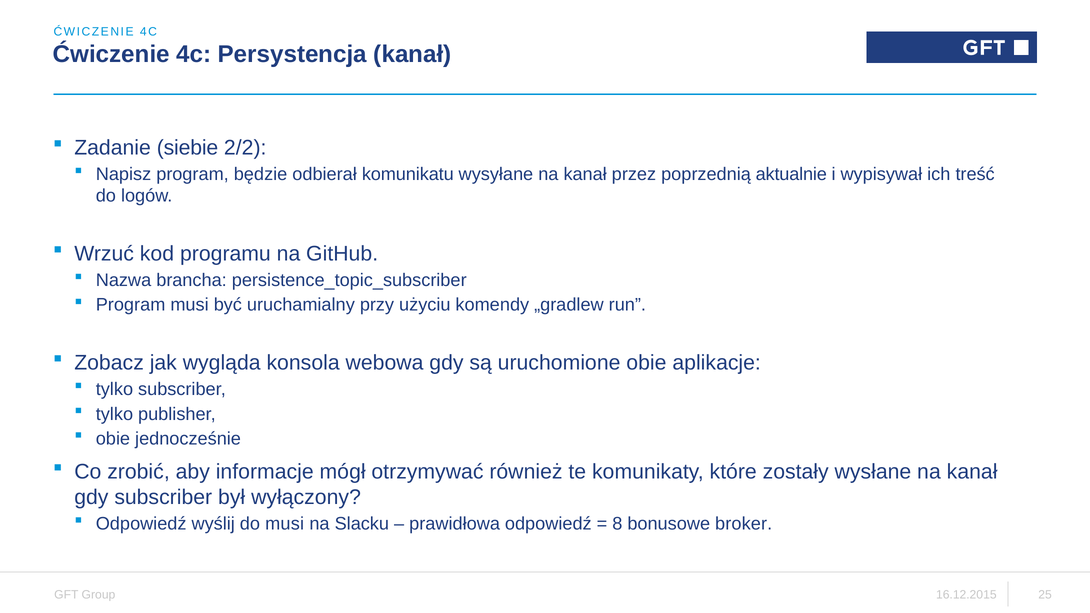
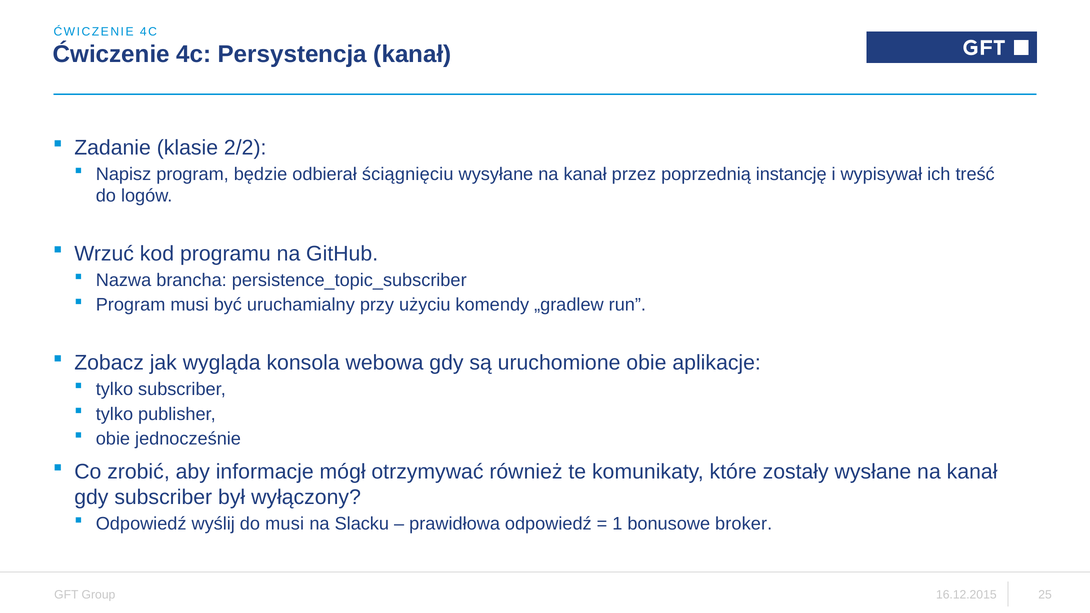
siebie: siebie -> klasie
komunikatu: komunikatu -> ściągnięciu
aktualnie: aktualnie -> instancję
8: 8 -> 1
